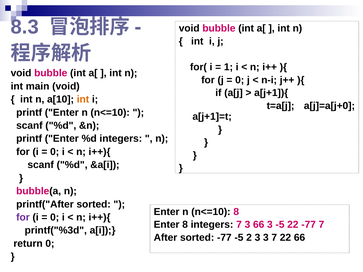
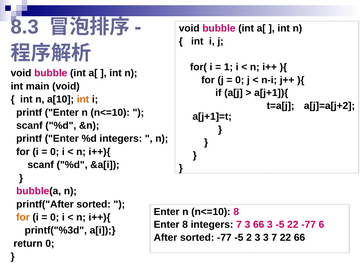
a[j]=a[j+0: a[j]=a[j+0 -> a[j]=a[j+2
for at (23, 217) colour: purple -> orange
-77 7: 7 -> 6
